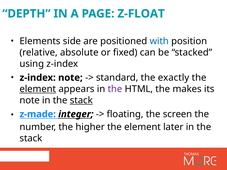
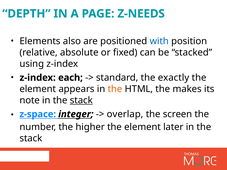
Z-FLOAT: Z-FLOAT -> Z-NEEDS
side: side -> also
z-index note: note -> each
element at (38, 89) underline: present -> none
the at (115, 89) colour: purple -> orange
z-made: z-made -> z-space
floating: floating -> overlap
